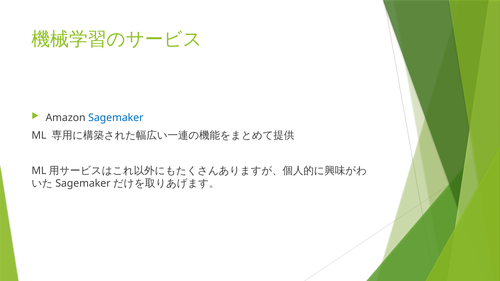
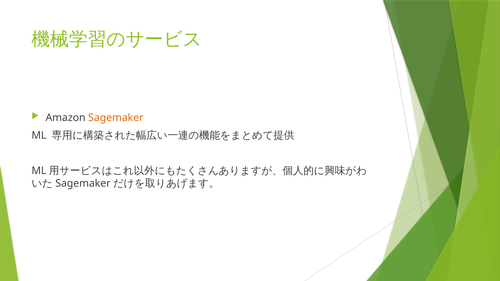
Sagemaker colour: blue -> orange
